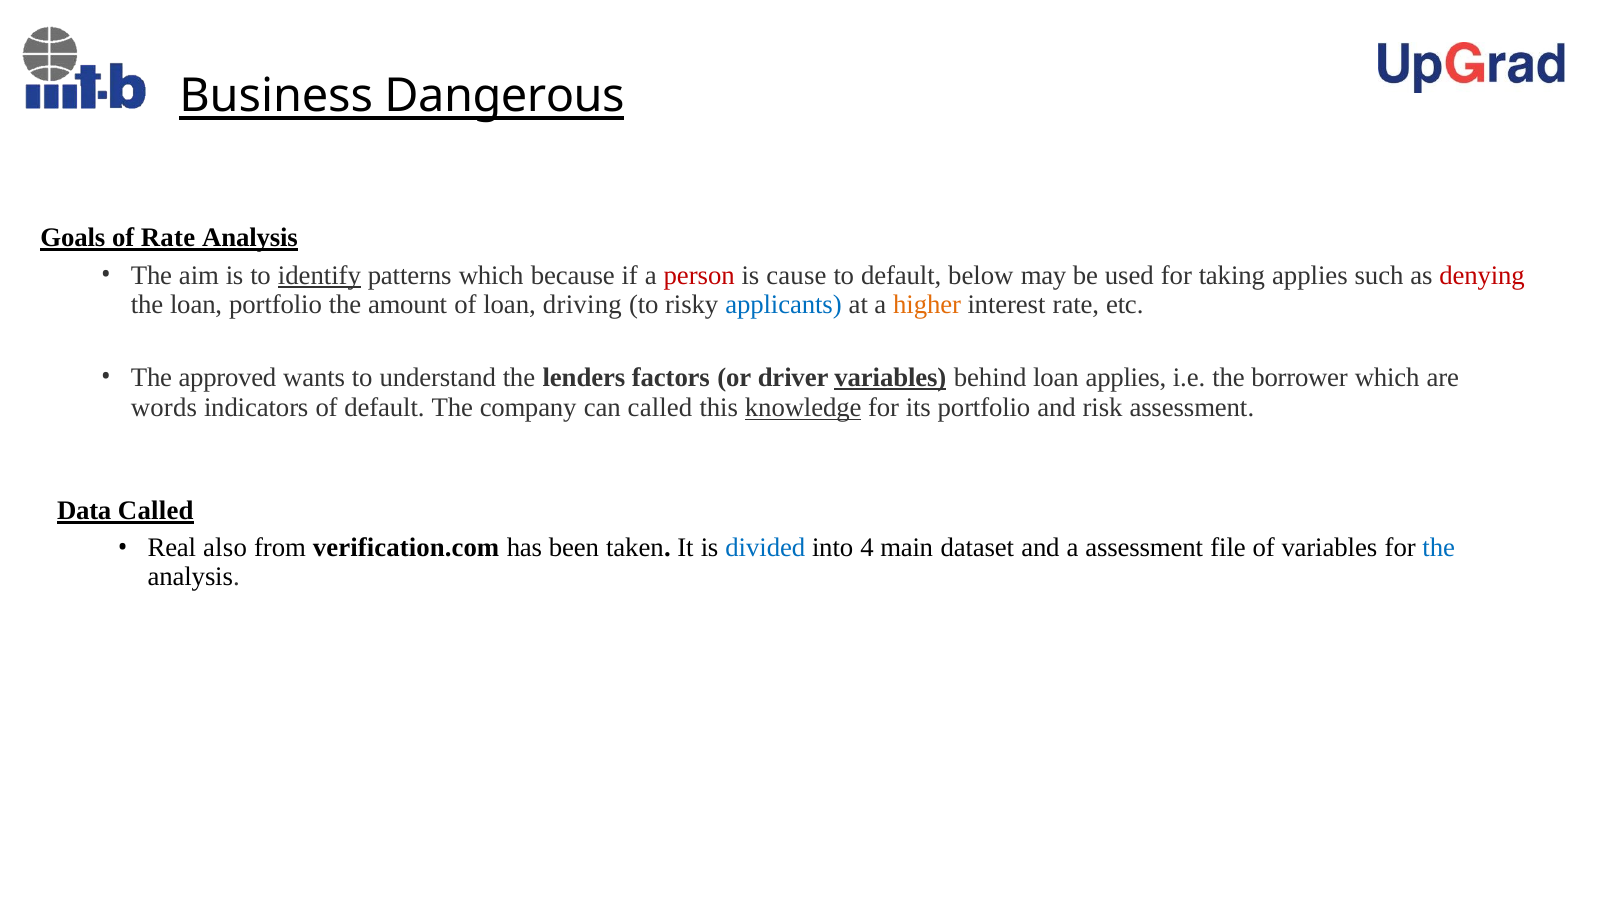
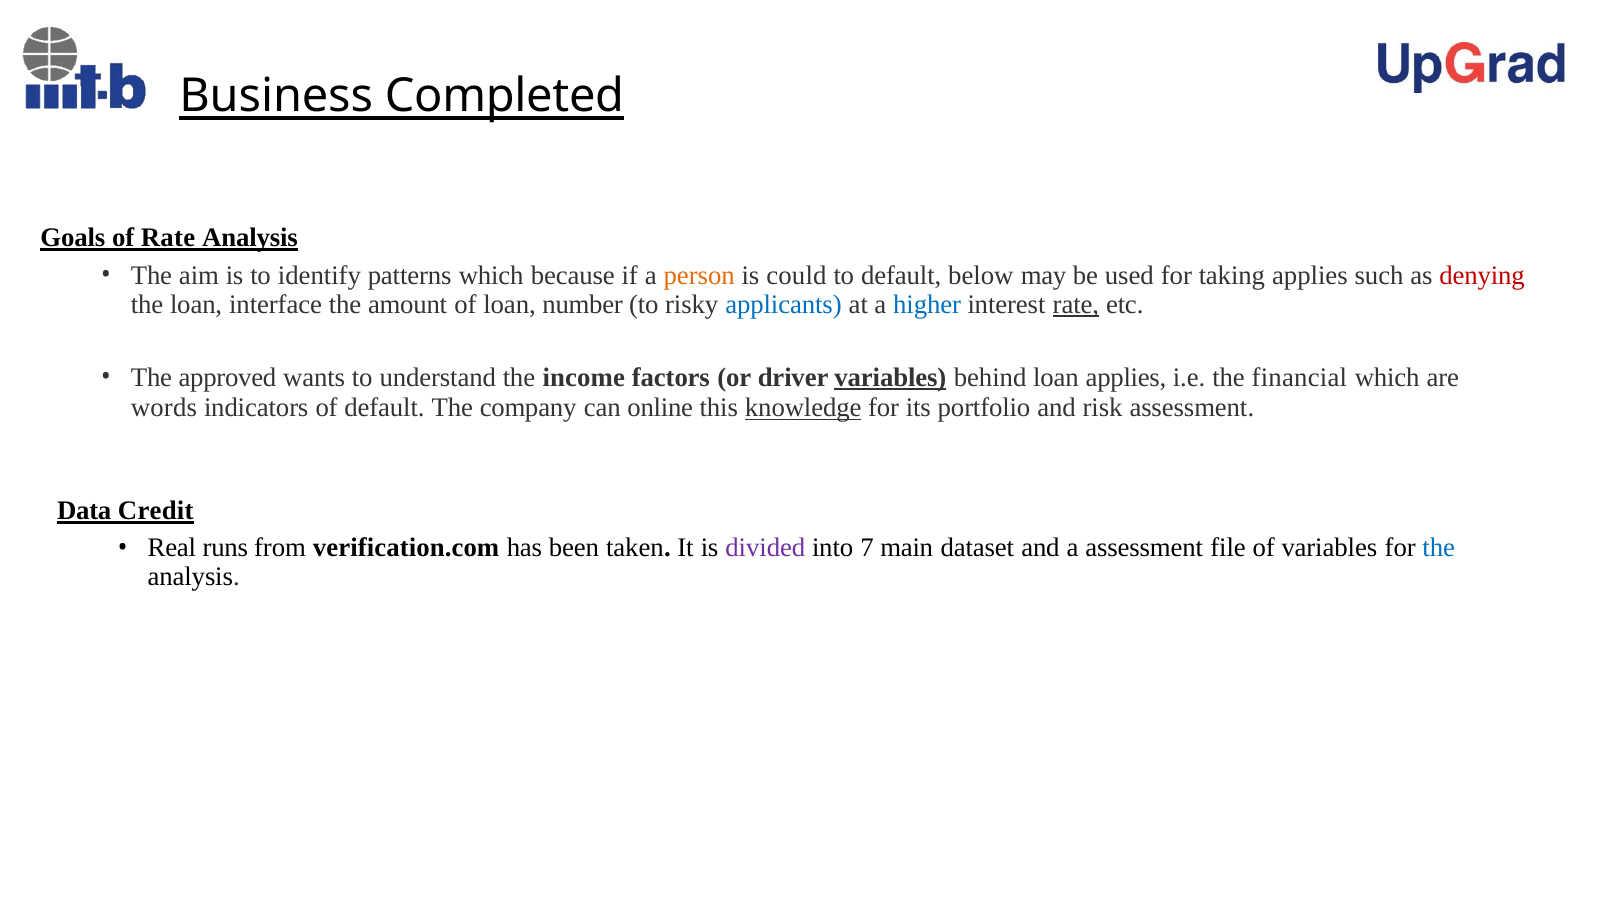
Dangerous: Dangerous -> Completed
identify underline: present -> none
person colour: red -> orange
cause: cause -> could
loan portfolio: portfolio -> interface
driving: driving -> number
higher colour: orange -> blue
rate at (1076, 305) underline: none -> present
lenders: lenders -> income
borrower: borrower -> financial
can called: called -> online
Data Called: Called -> Credit
also: also -> runs
divided colour: blue -> purple
4: 4 -> 7
